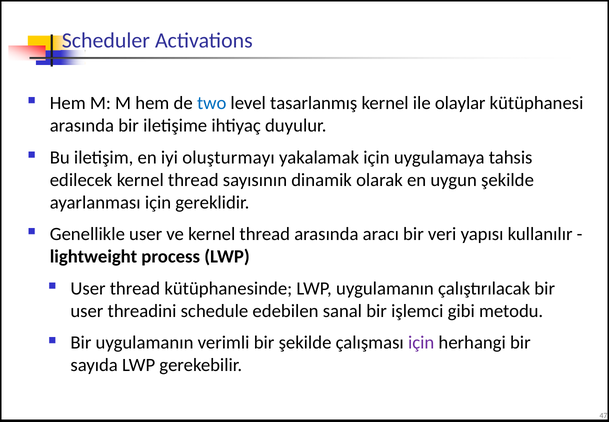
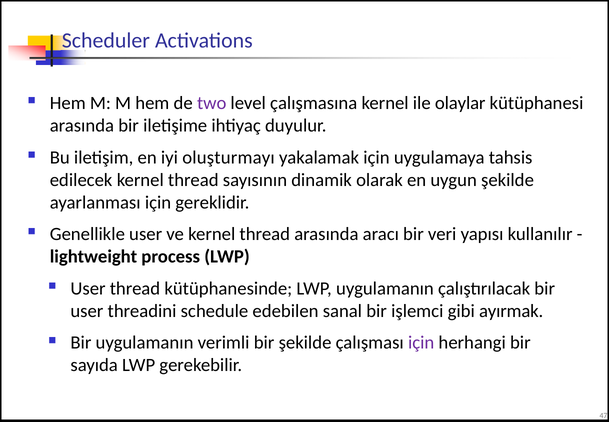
two colour: blue -> purple
tasarlanmış: tasarlanmış -> çalışmasına
metodu: metodu -> ayırmak
